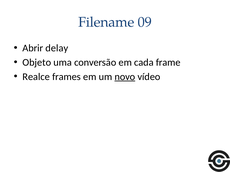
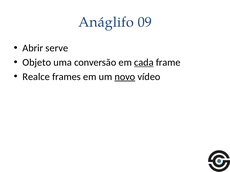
Filename: Filename -> Anáglifo
delay: delay -> serve
cada underline: none -> present
